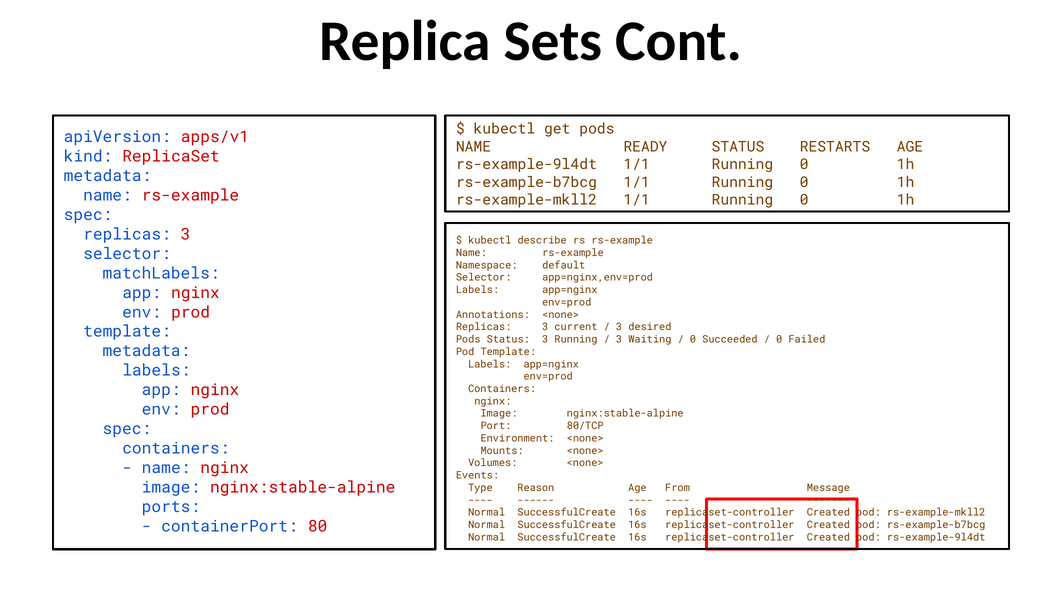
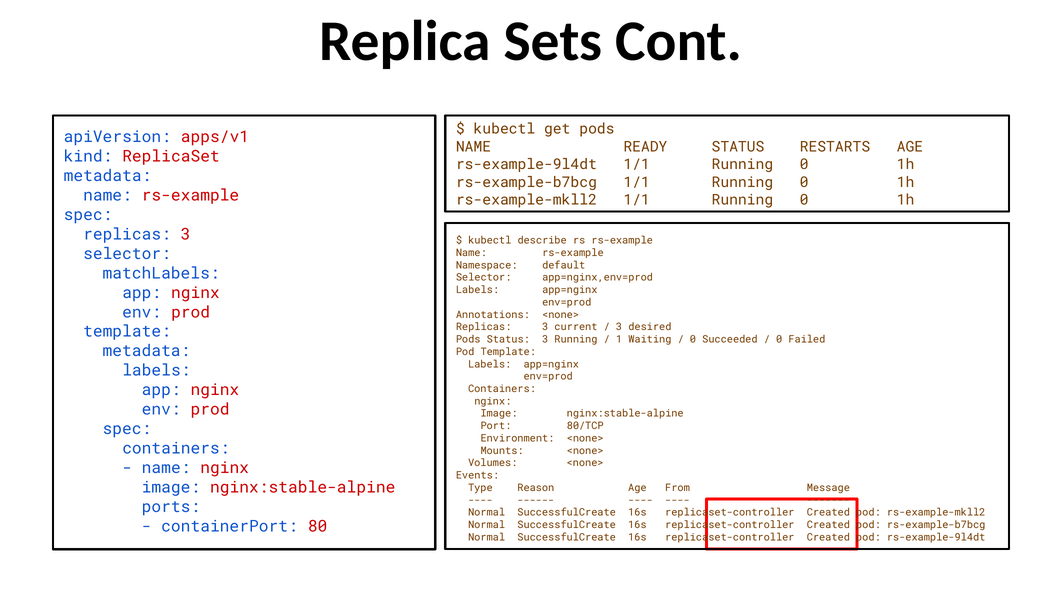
3 at (619, 340): 3 -> 1
